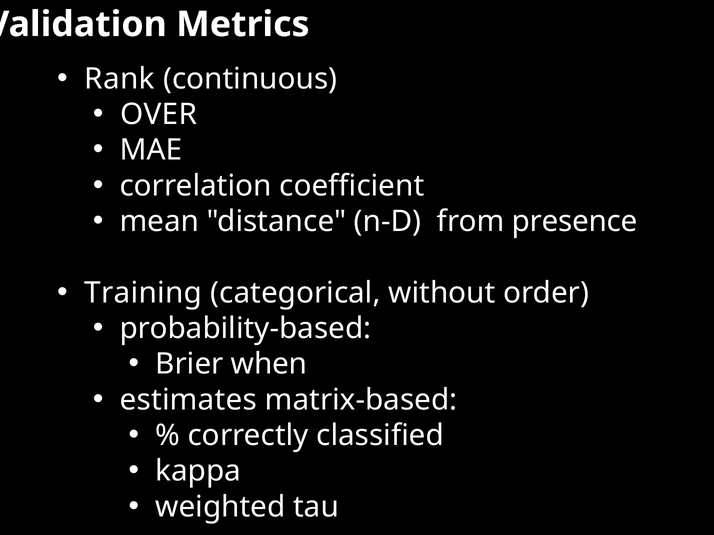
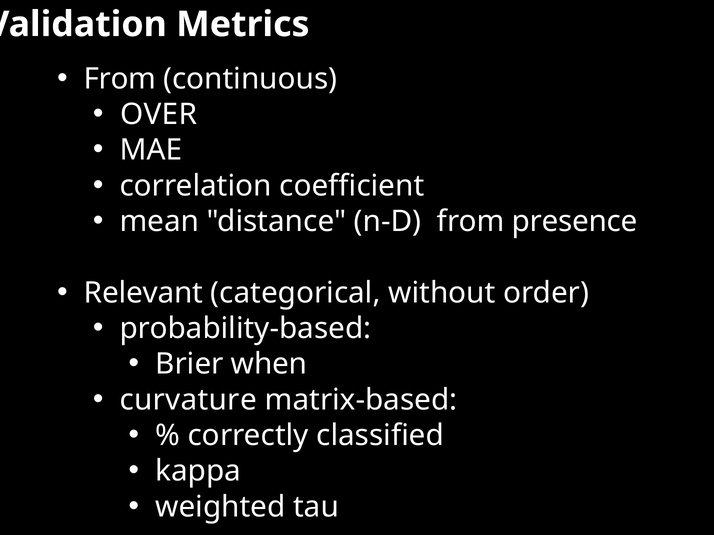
Rank at (120, 79): Rank -> From
Training: Training -> Relevant
estimates: estimates -> curvature
